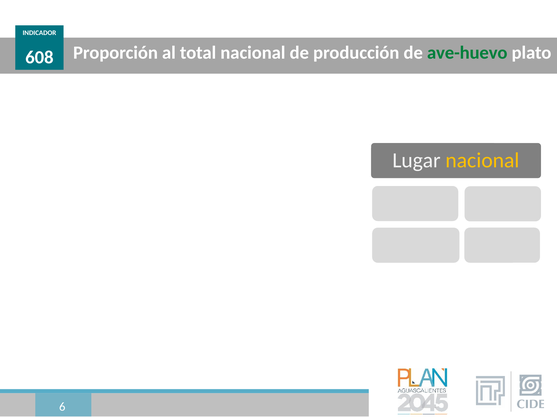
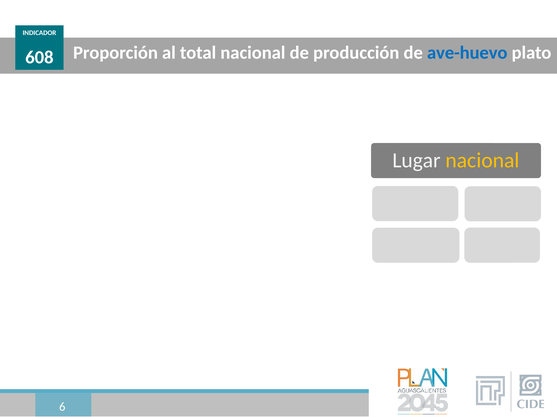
ave-huevo colour: green -> blue
